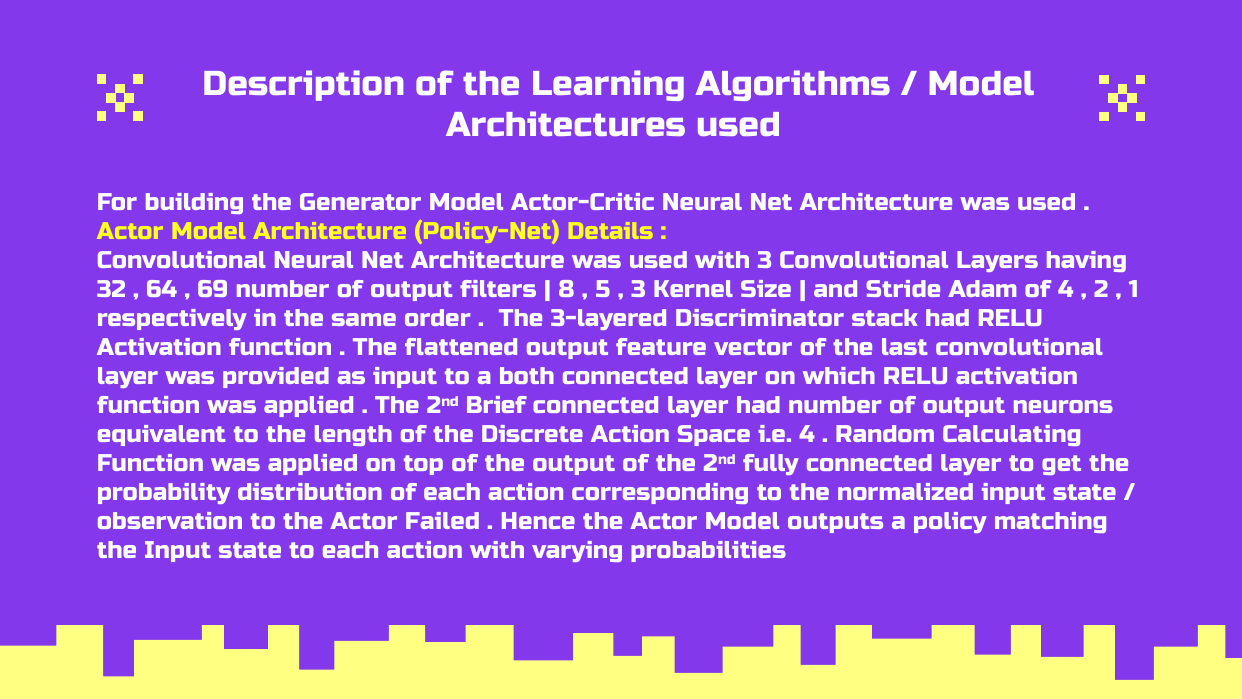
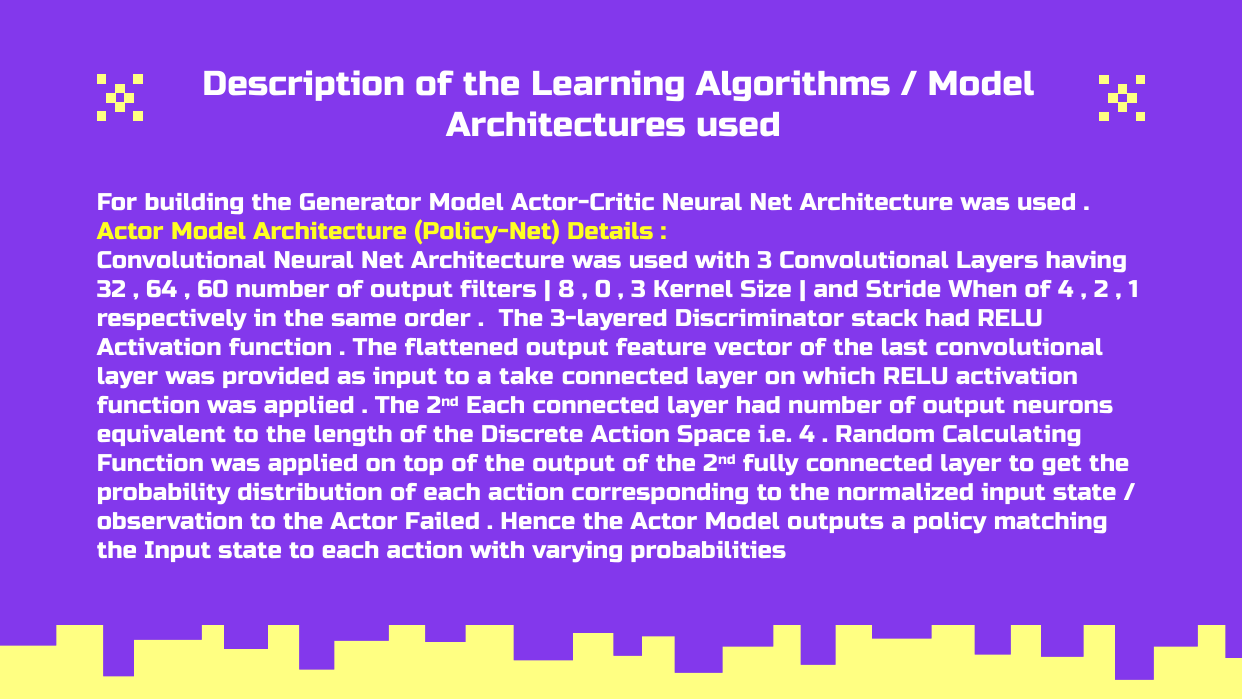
69: 69 -> 60
5: 5 -> 0
Adam: Adam -> When
both: both -> take
2nd Brief: Brief -> Each
